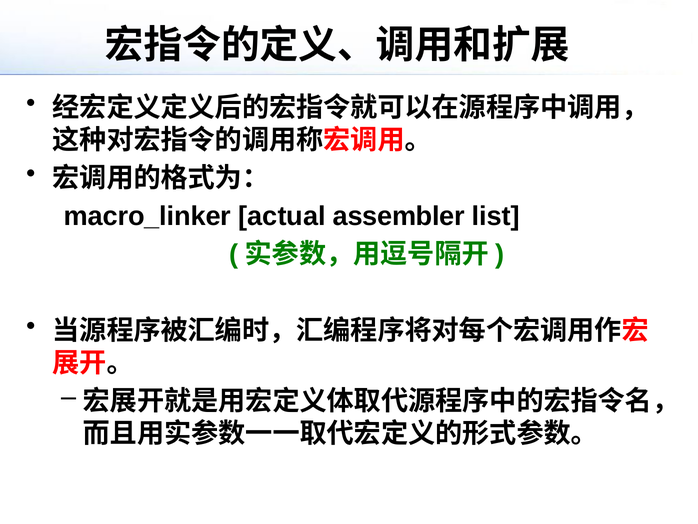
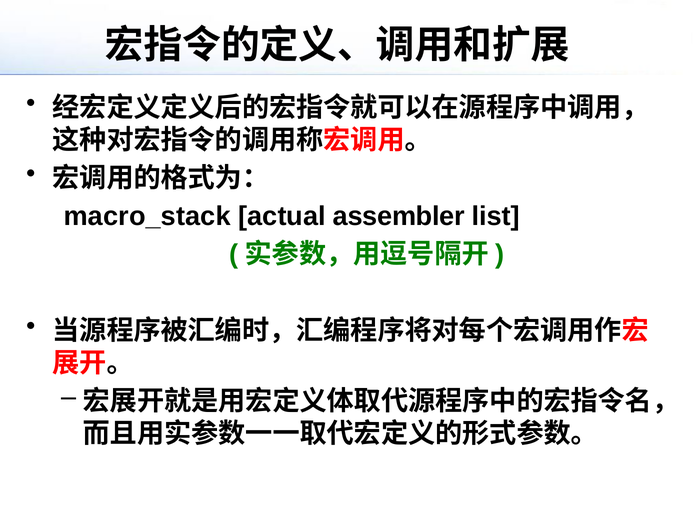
macro_linker: macro_linker -> macro_stack
